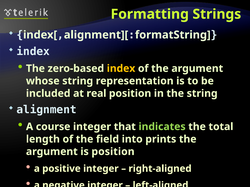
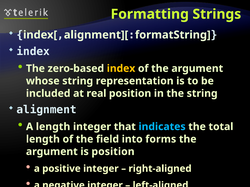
A course: course -> length
indicates colour: light green -> light blue
prints: prints -> forms
